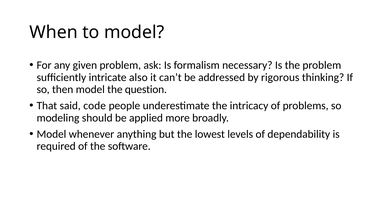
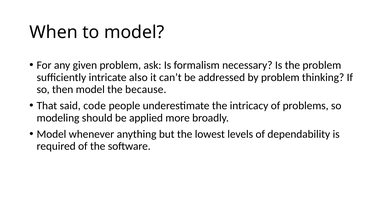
by rigorous: rigorous -> problem
question: question -> because
